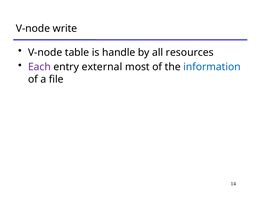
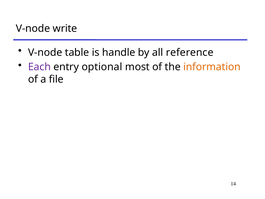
resources: resources -> reference
external: external -> optional
information colour: blue -> orange
